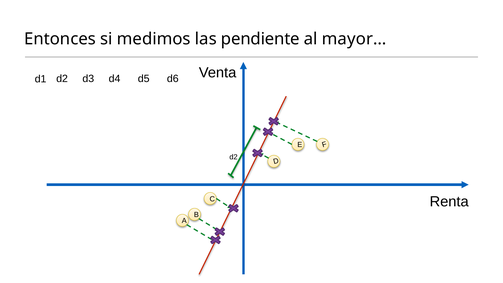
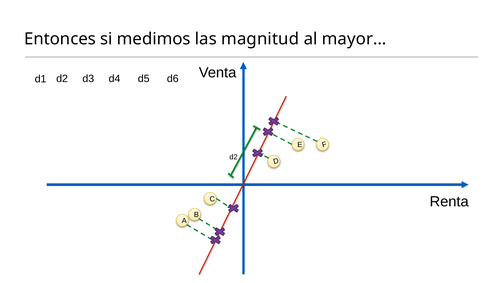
pendiente: pendiente -> magnitud
